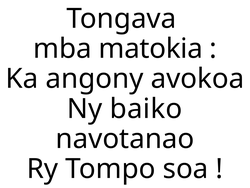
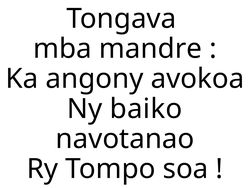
matokia: matokia -> mandre
